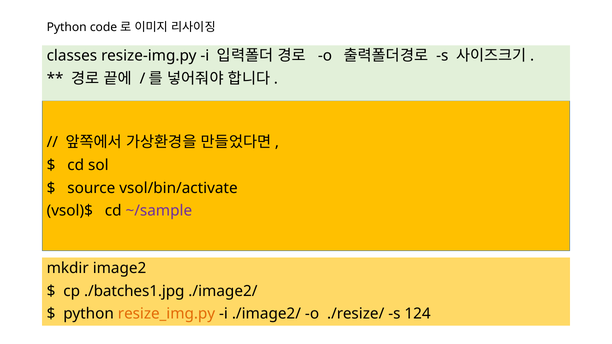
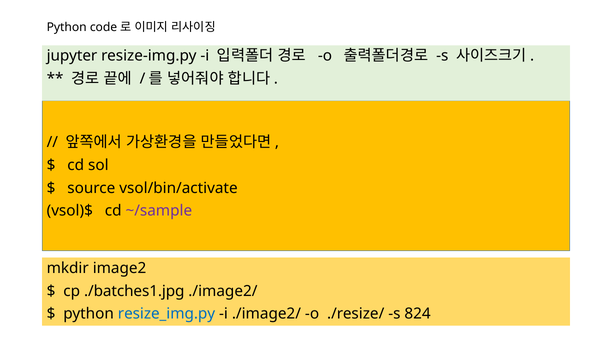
classes: classes -> jupyter
resize_img.py colour: orange -> blue
124: 124 -> 824
